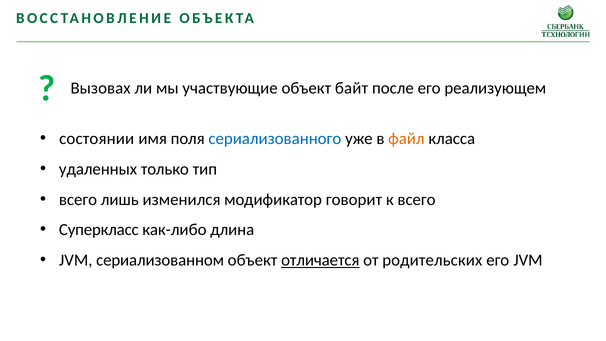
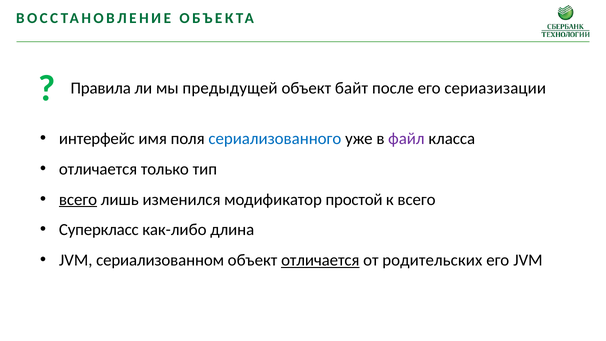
Вызовах: Вызовах -> Правила
участвующие: участвующие -> предыдущей
реализующем: реализующем -> сериазизации
состоянии: состоянии -> интерфейс
файл colour: orange -> purple
удаленных at (98, 169): удаленных -> отличается
всего at (78, 199) underline: none -> present
говорит: говорит -> простой
